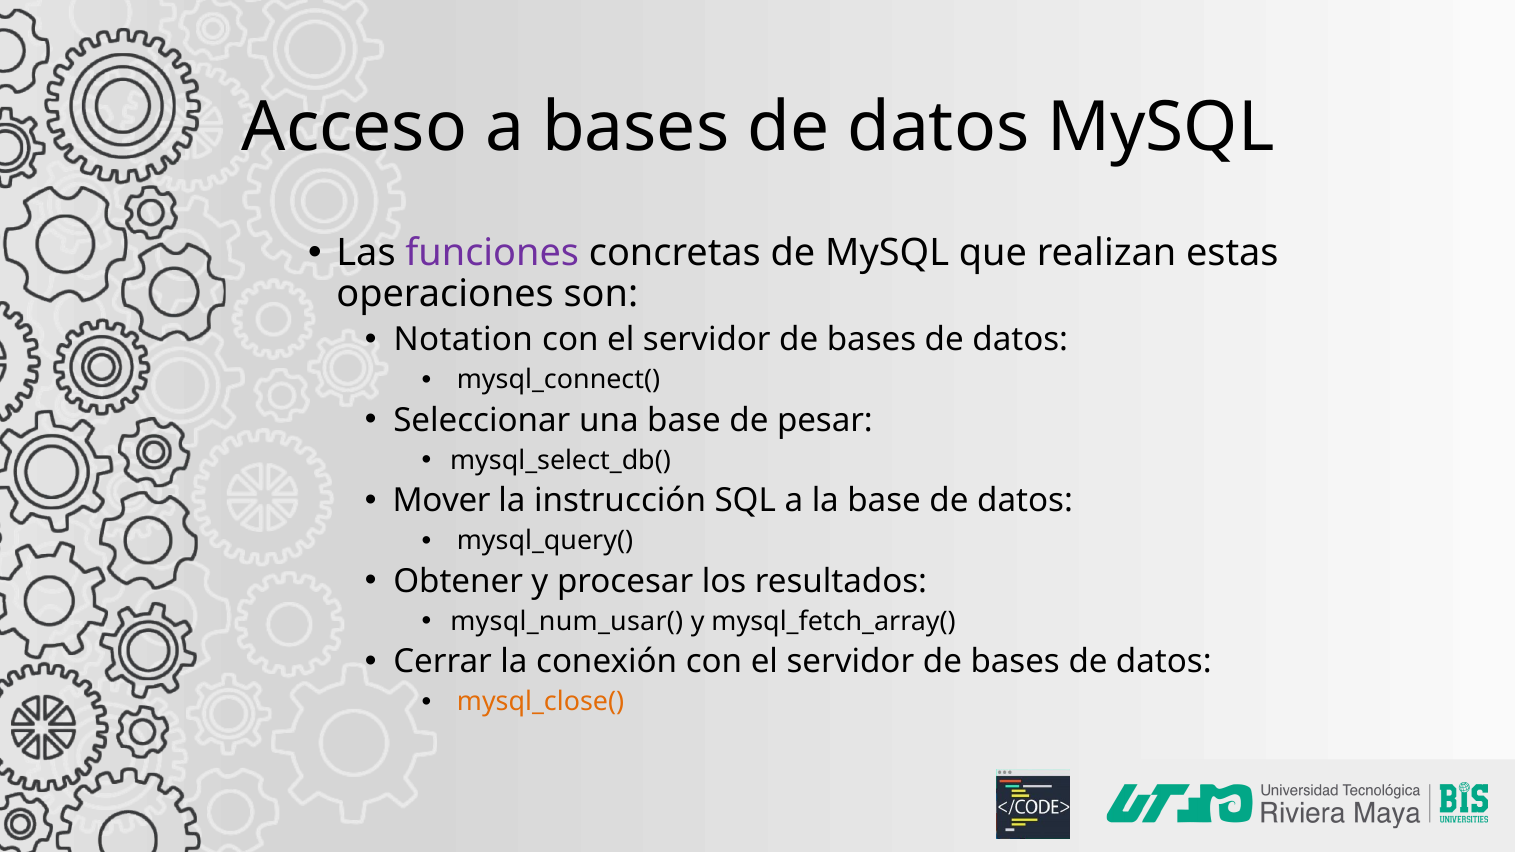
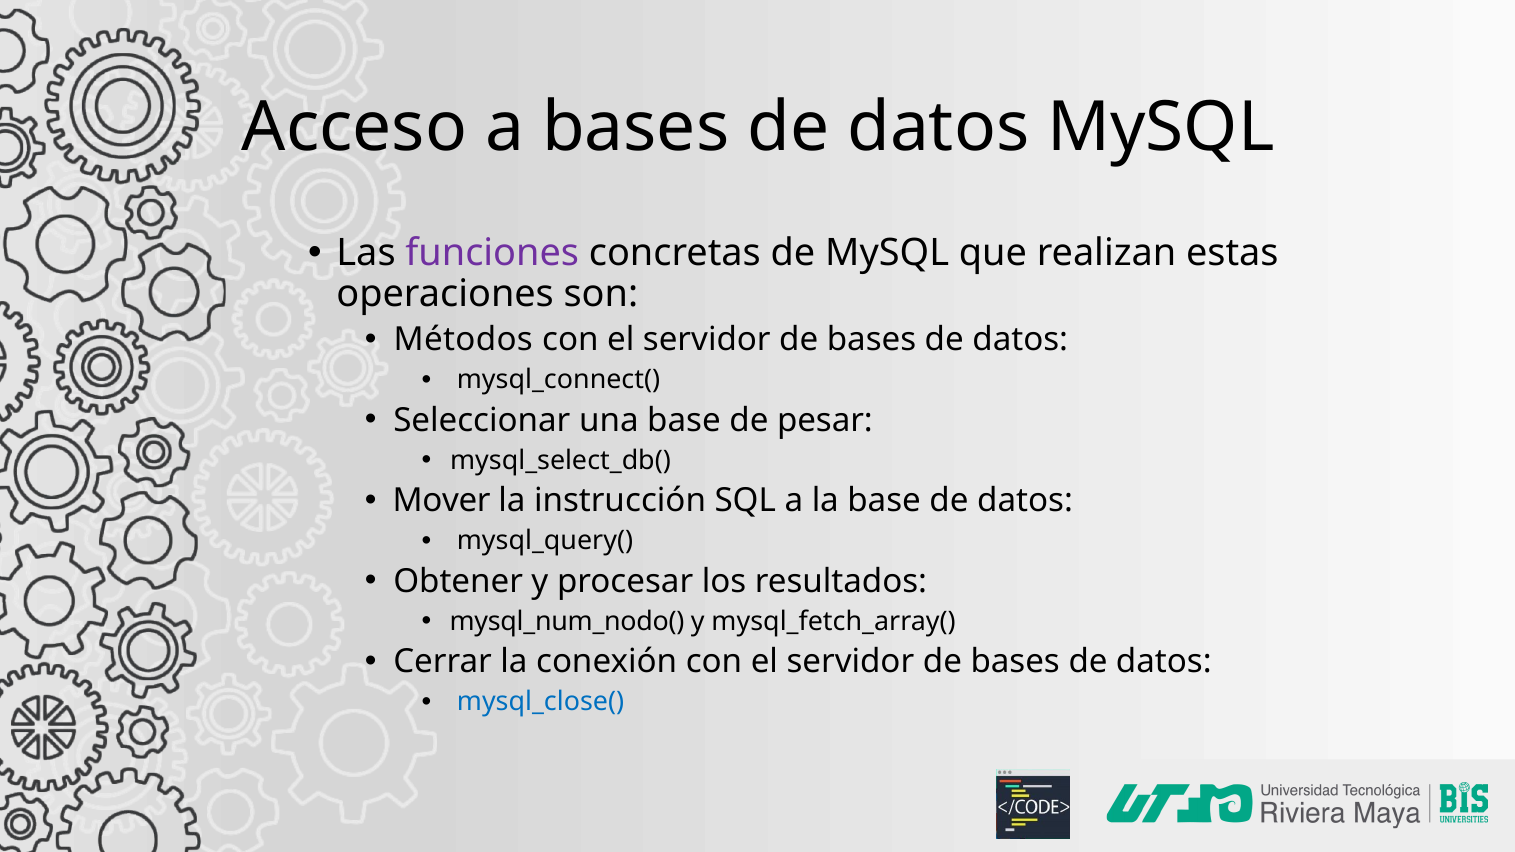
Notation: Notation -> Métodos
mysql_num_usar(: mysql_num_usar( -> mysql_num_nodo(
mysql_close( colour: orange -> blue
